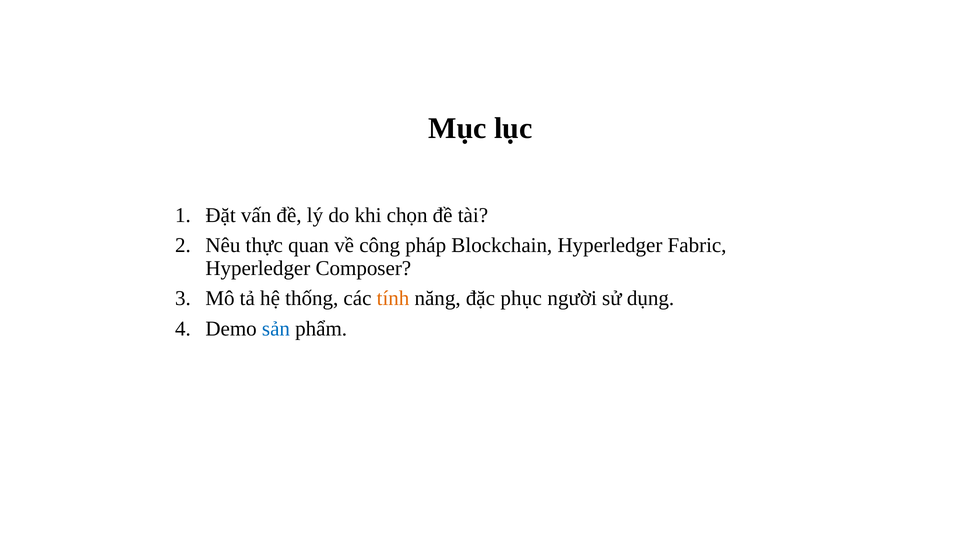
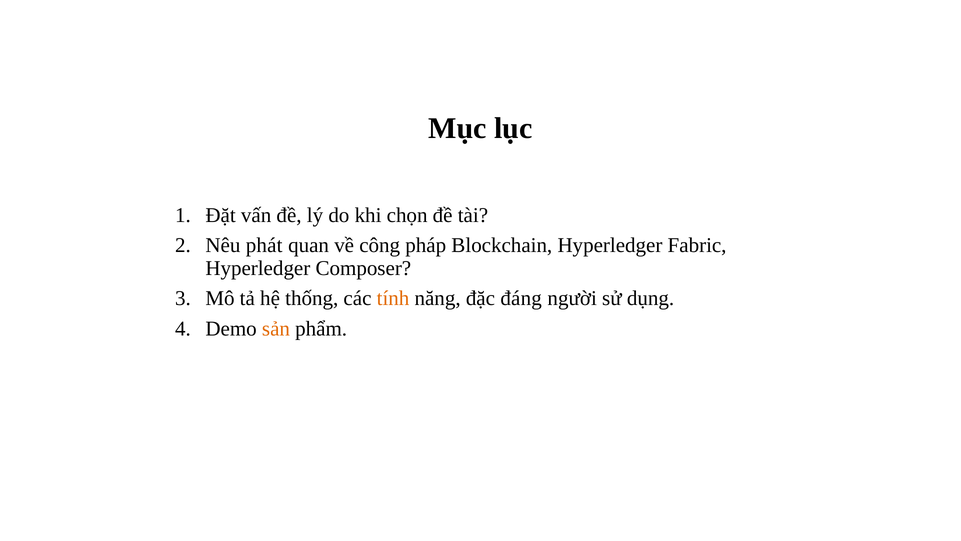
thực: thực -> phát
phục: phục -> đáng
sản colour: blue -> orange
